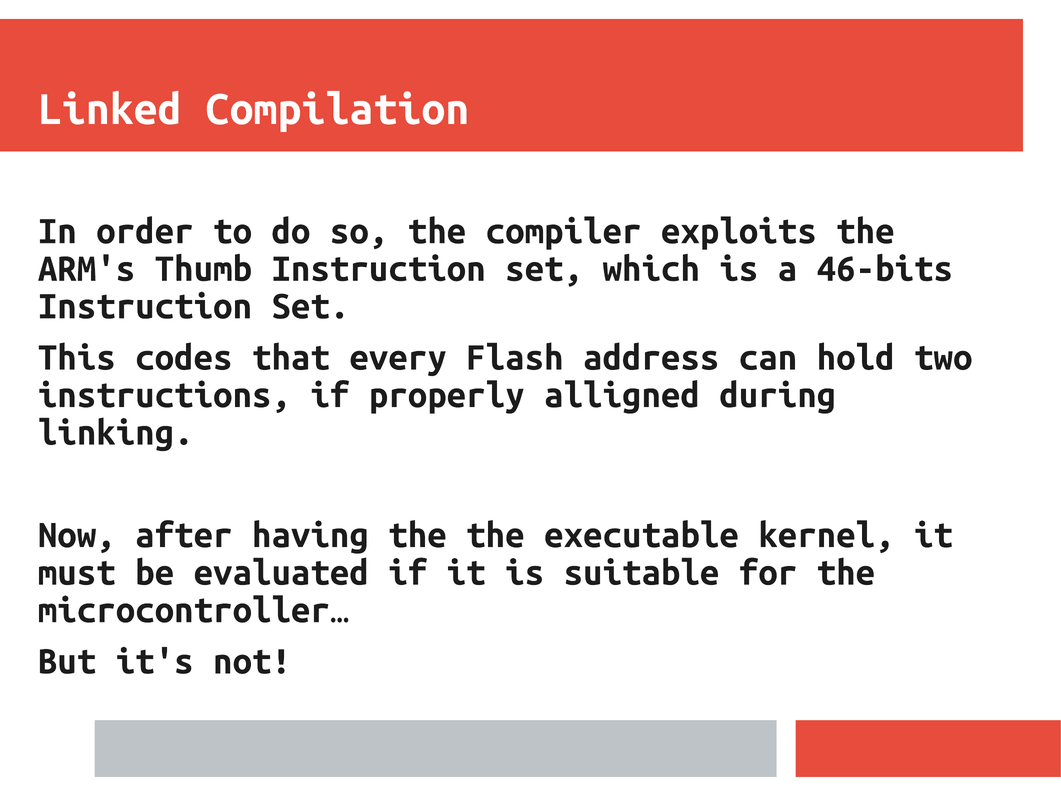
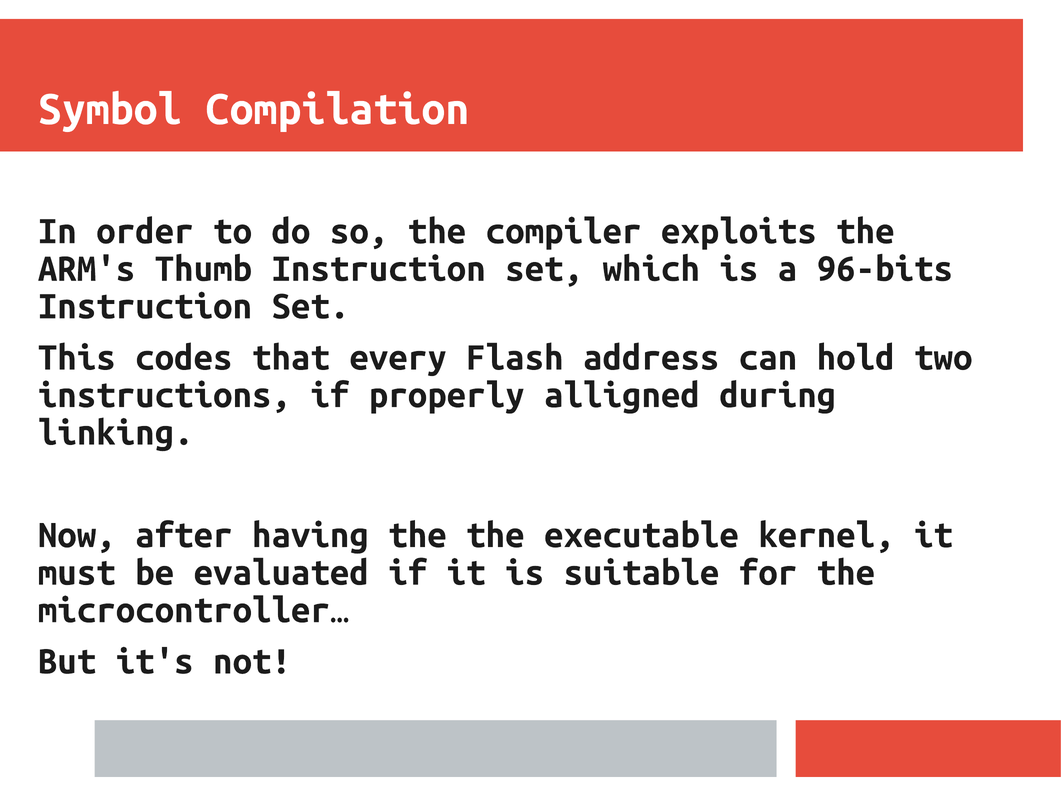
Linked: Linked -> Symbol
46-bits: 46-bits -> 96-bits
